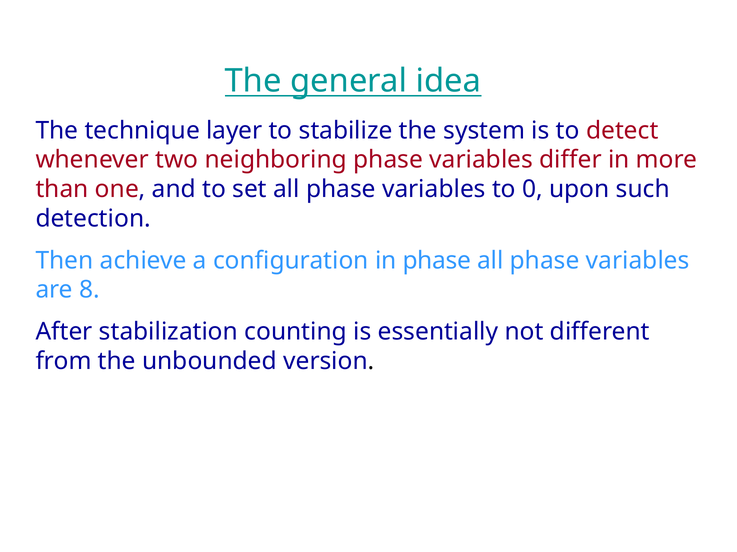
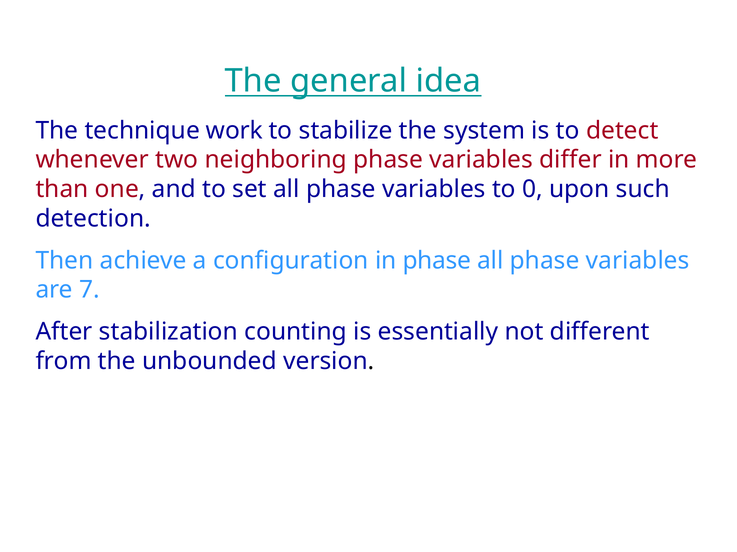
layer: layer -> work
8: 8 -> 7
